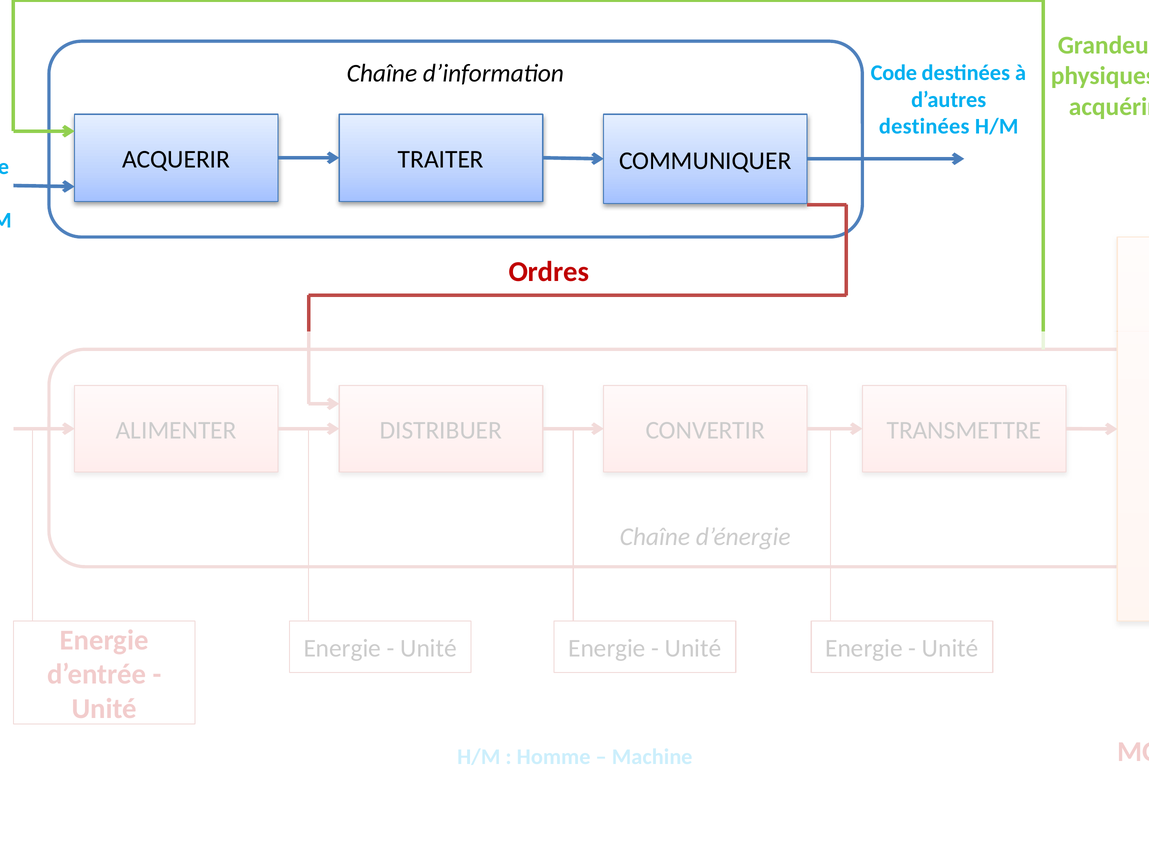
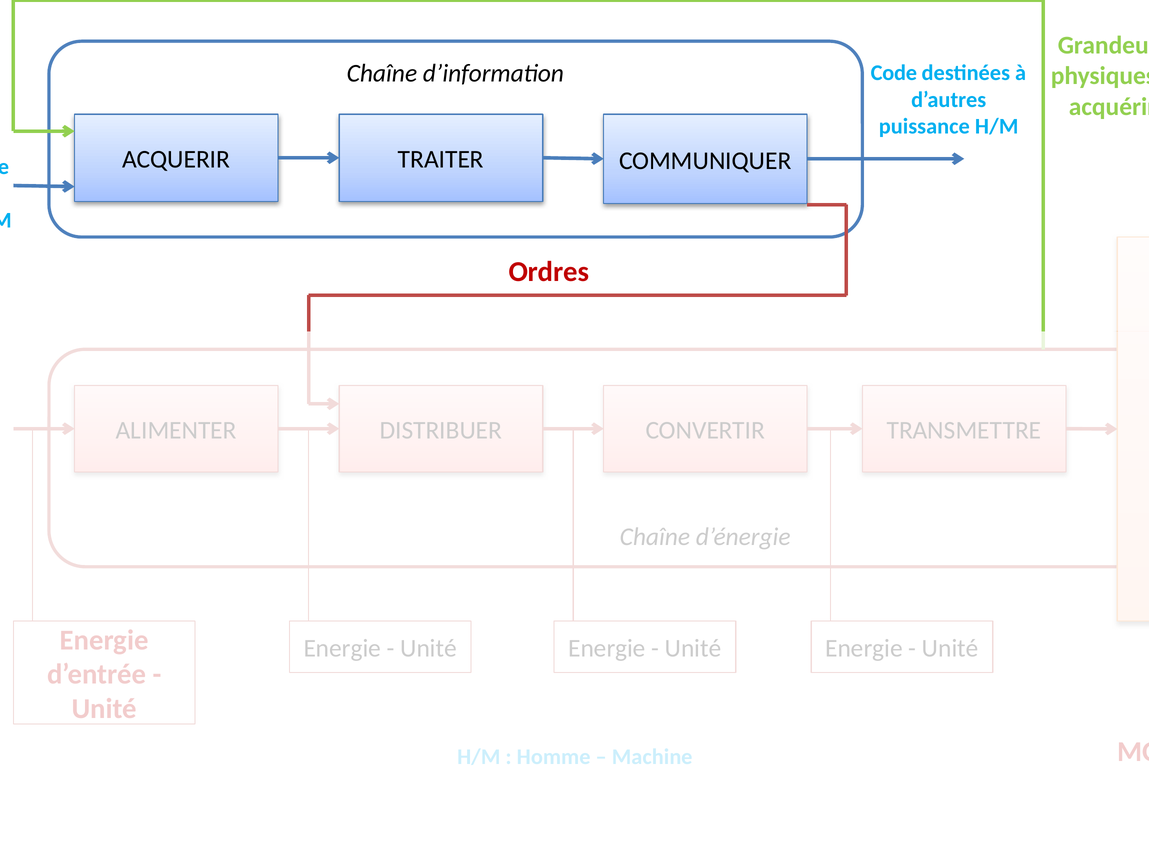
destinées at (924, 126): destinées -> puissance
